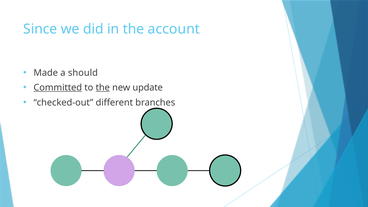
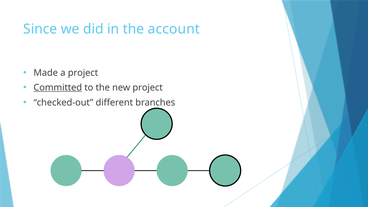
a should: should -> project
the at (103, 88) underline: present -> none
new update: update -> project
